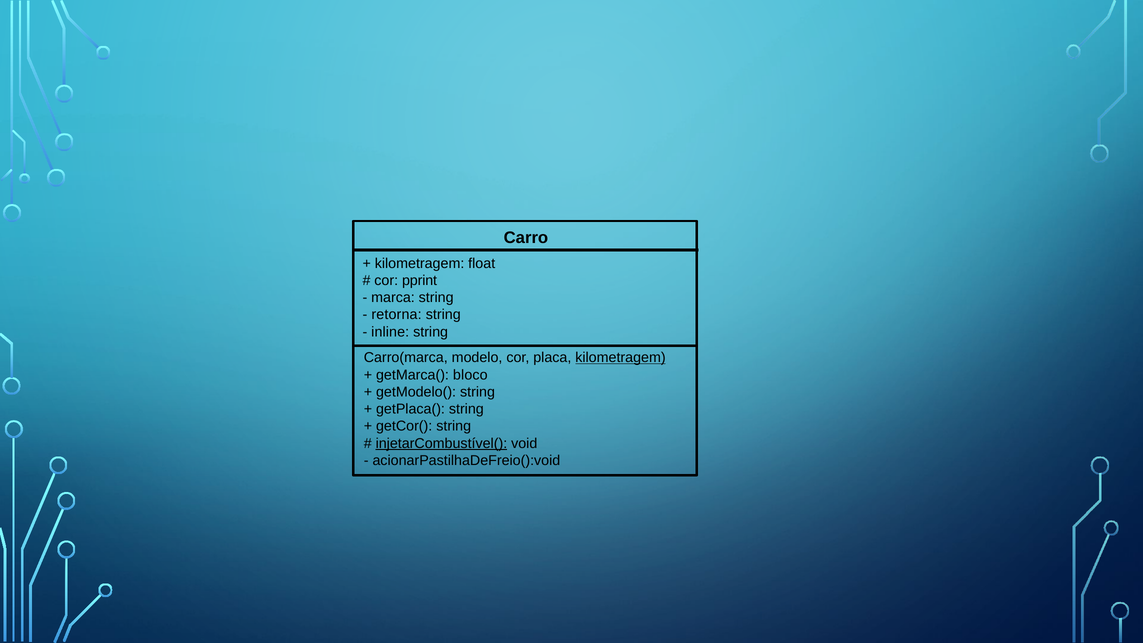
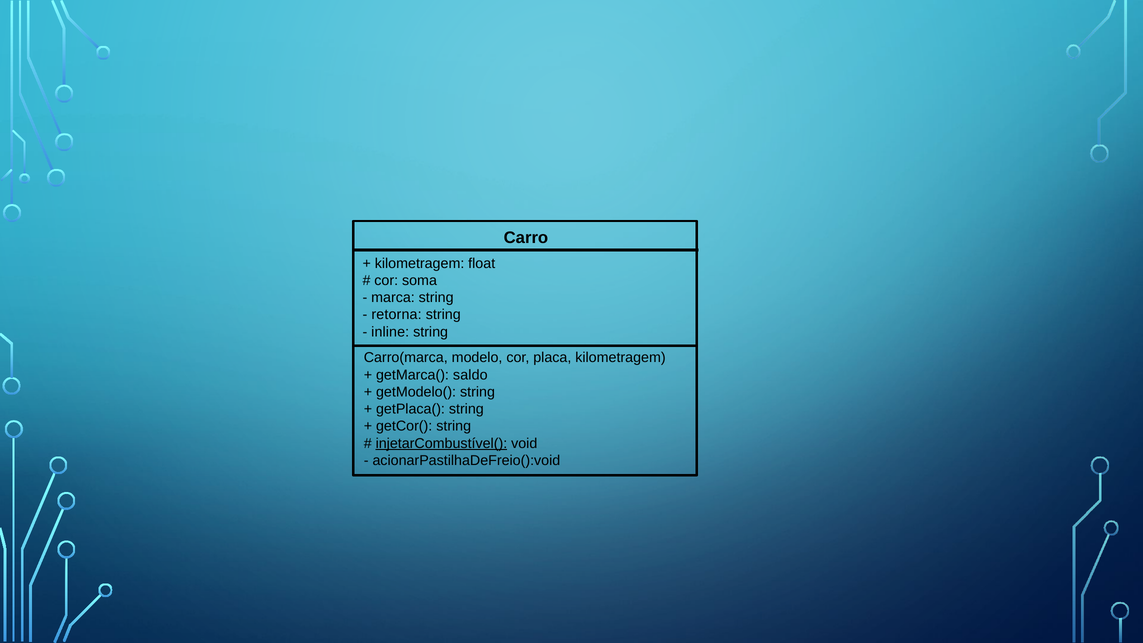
pprint: pprint -> soma
kilometragem at (620, 358) underline: present -> none
bloco: bloco -> saldo
